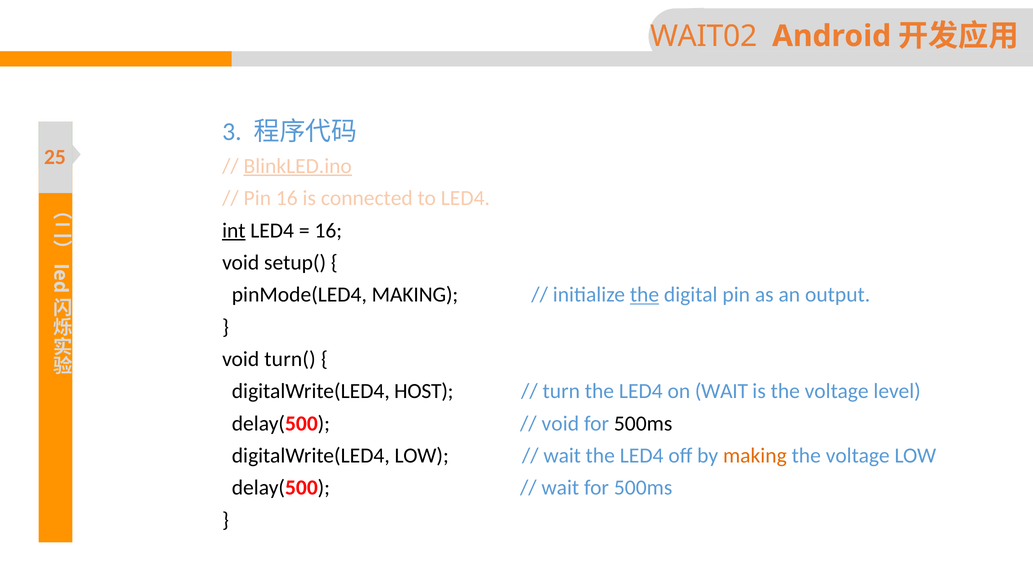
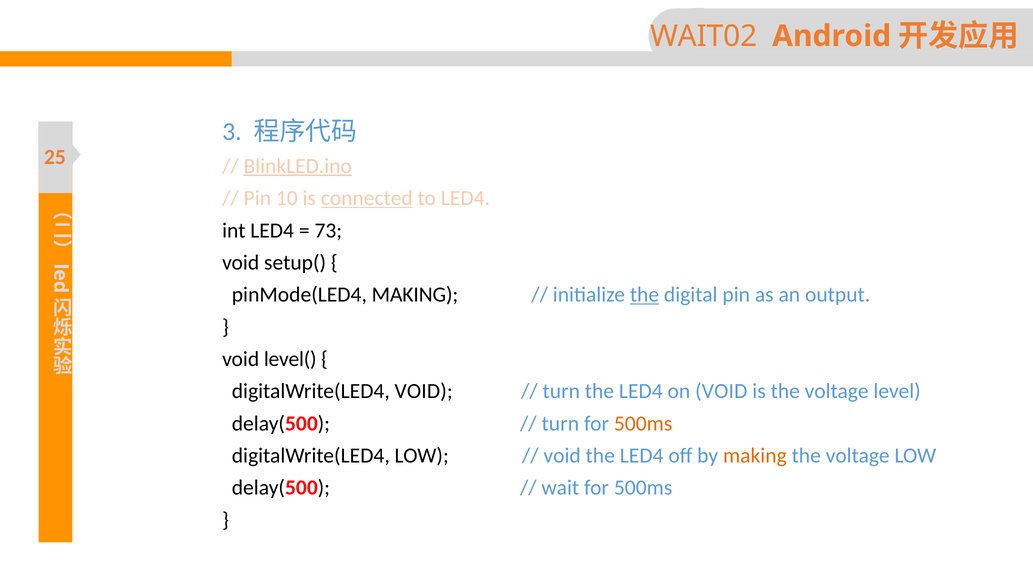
Pin 16: 16 -> 10
connected underline: none -> present
int underline: present -> none
16 at (328, 230): 16 -> 73
turn(: turn( -> level(
digitalWrite(LED4 HOST: HOST -> VOID
on WAIT: WAIT -> VOID
void at (560, 424): void -> turn
500ms at (643, 424) colour: black -> orange
wait at (562, 456): wait -> void
